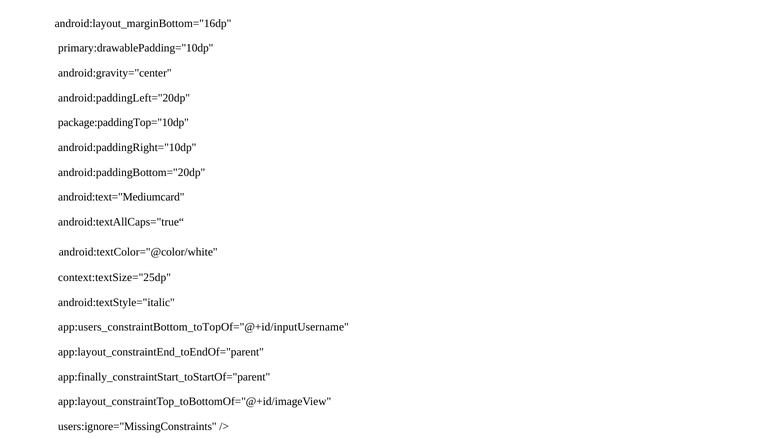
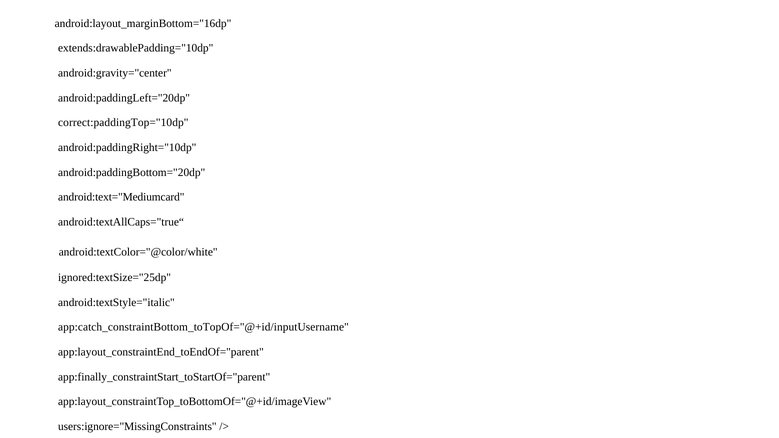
primary:drawablePadding="10dp: primary:drawablePadding="10dp -> extends:drawablePadding="10dp
package:paddingTop="10dp: package:paddingTop="10dp -> correct:paddingTop="10dp
context:textSize="25dp: context:textSize="25dp -> ignored:textSize="25dp
app:users_constraintBottom_toTopOf="@+id/inputUsername: app:users_constraintBottom_toTopOf="@+id/inputUsername -> app:catch_constraintBottom_toTopOf="@+id/inputUsername
